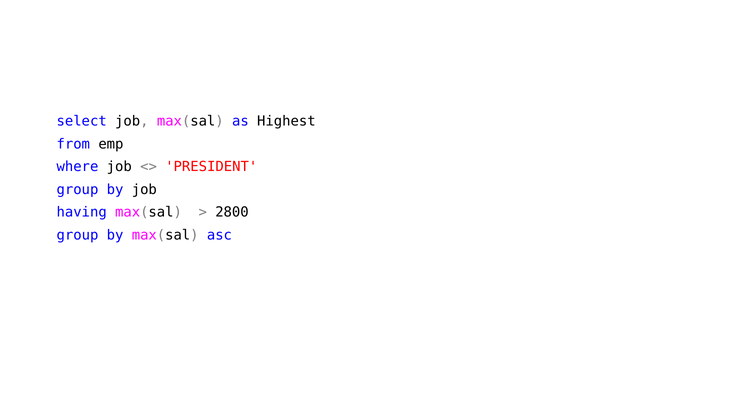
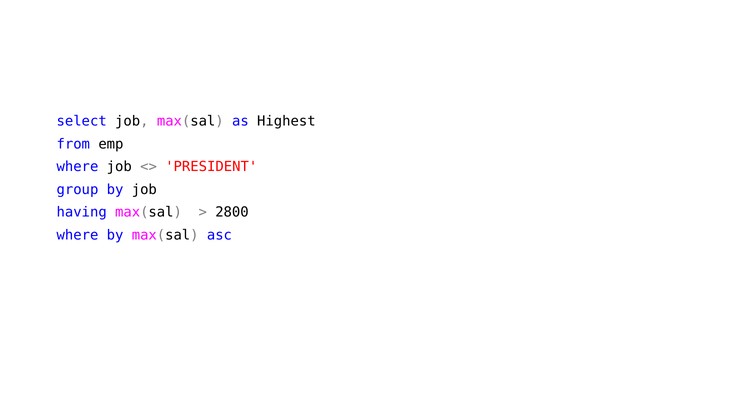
group at (77, 235): group -> where
